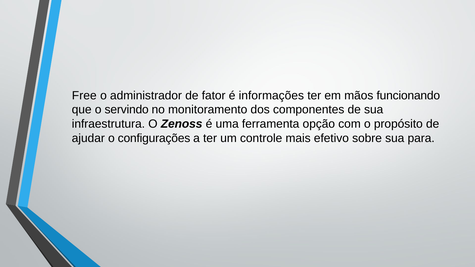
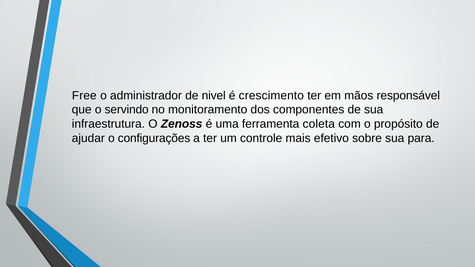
fator: fator -> nivel
informações: informações -> crescimento
funcionando: funcionando -> responsável
opção: opção -> coleta
